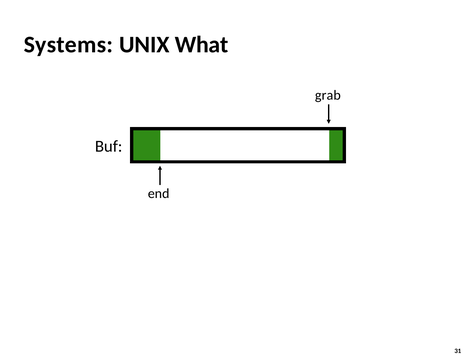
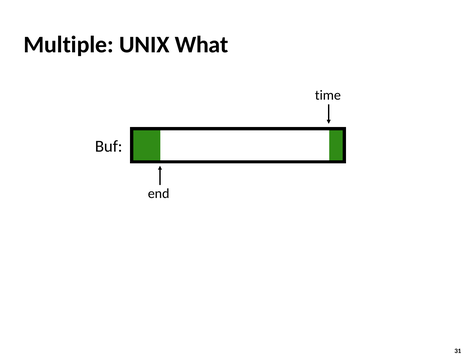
Systems: Systems -> Multiple
grab: grab -> time
